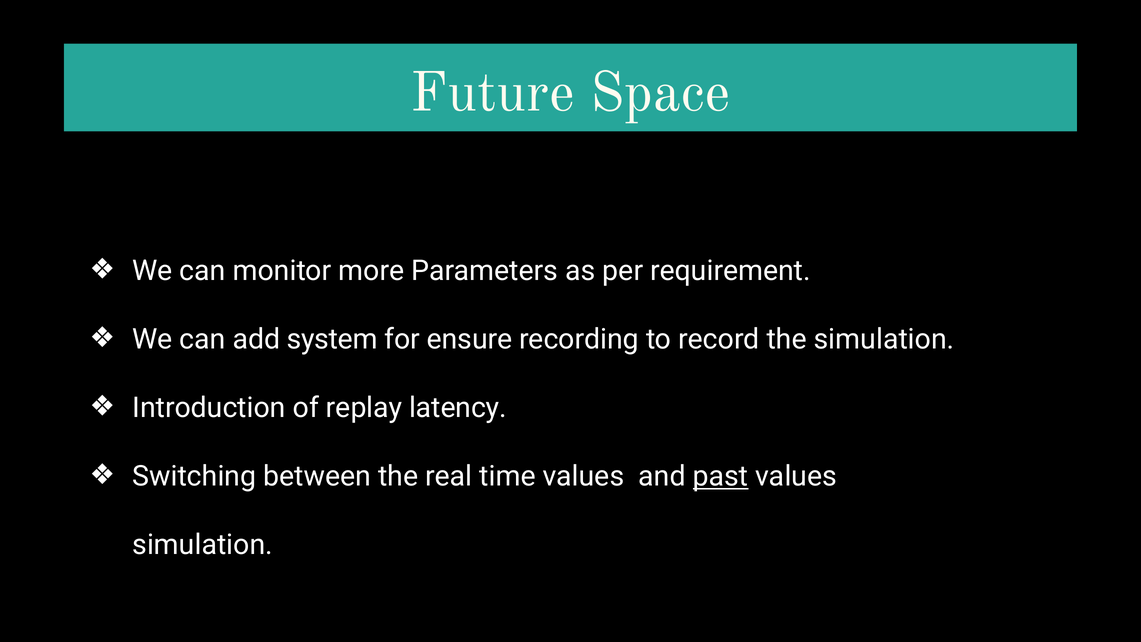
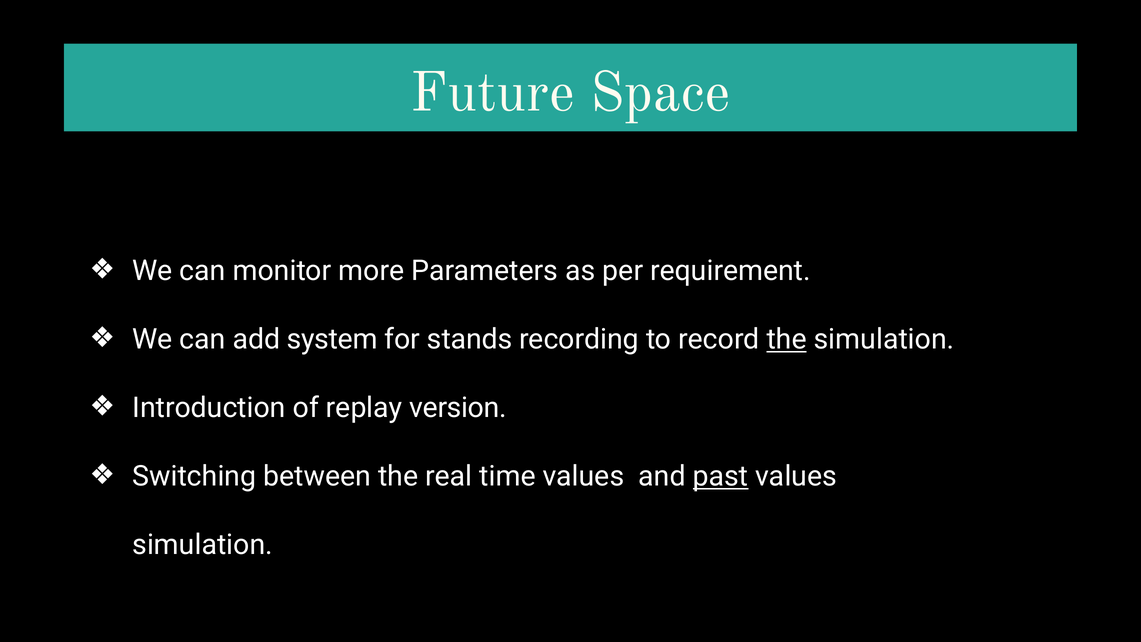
ensure: ensure -> stands
the at (787, 339) underline: none -> present
latency: latency -> version
